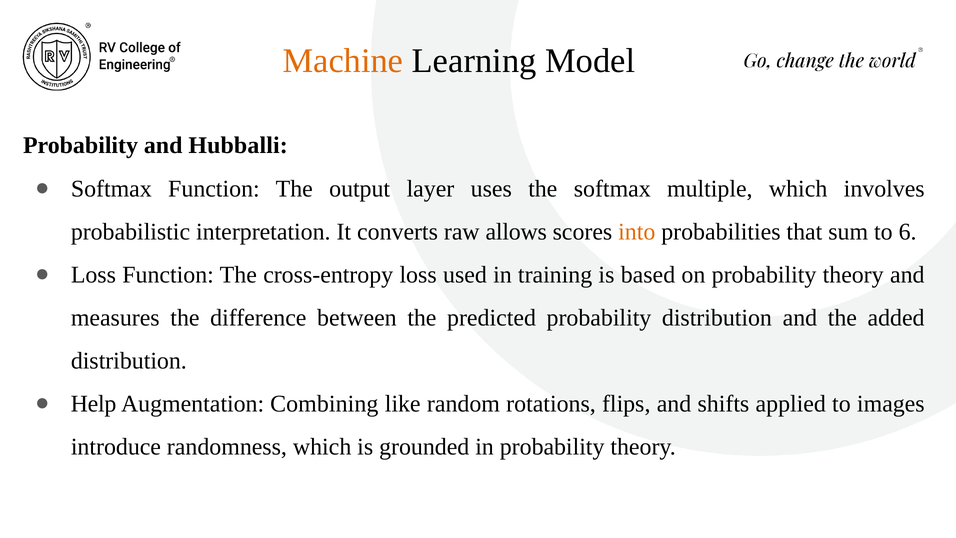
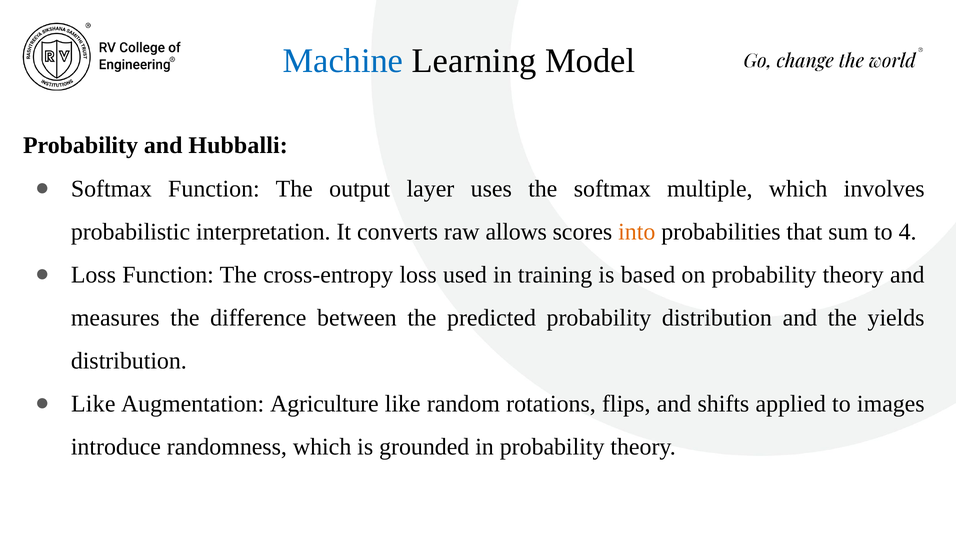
Machine colour: orange -> blue
6: 6 -> 4
added: added -> yields
Help at (94, 404): Help -> Like
Combining: Combining -> Agriculture
